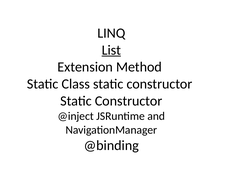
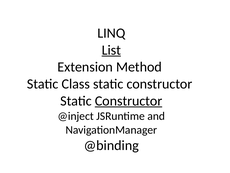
Constructor at (129, 101) underline: none -> present
